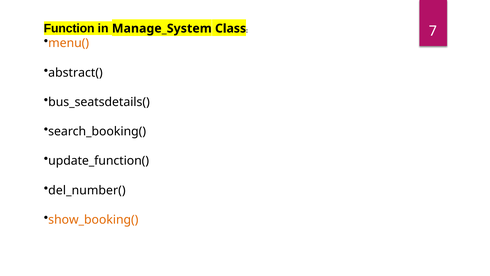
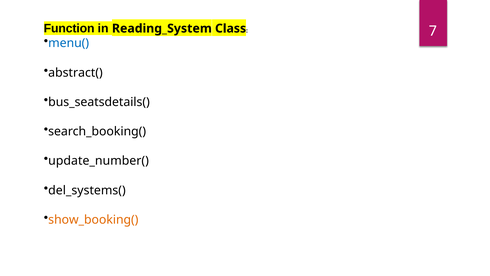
Manage_System: Manage_System -> Reading_System
menu( colour: orange -> blue
update_function(: update_function( -> update_number(
del_number(: del_number( -> del_systems(
